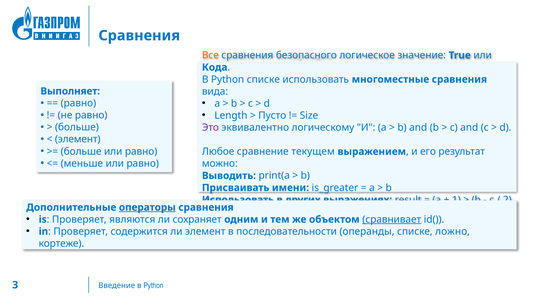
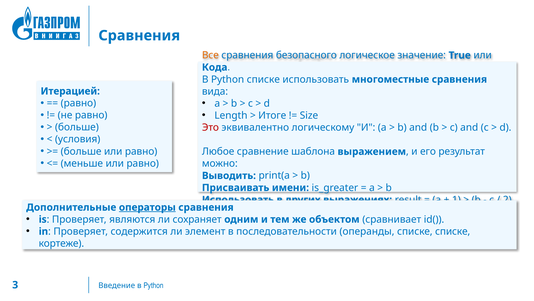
Выполняет: Выполняет -> Итерацией
Пусто: Пусто -> Итоге
Это colour: purple -> red
элемент at (78, 139): элемент -> условия
текущем: текущем -> шаблона
сравнивает underline: present -> none
списке ложно: ложно -> списке
